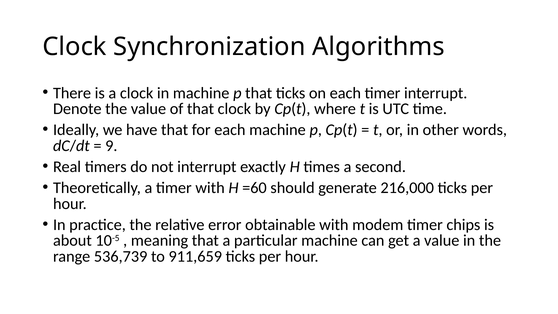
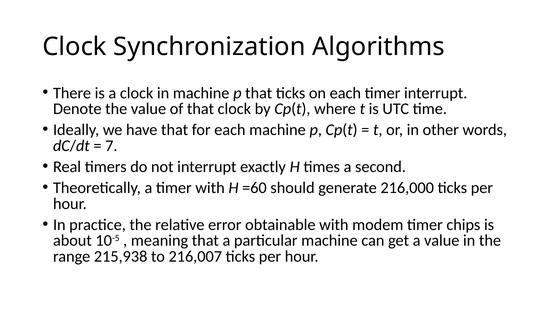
9: 9 -> 7
536,739: 536,739 -> 215,938
911,659: 911,659 -> 216,007
